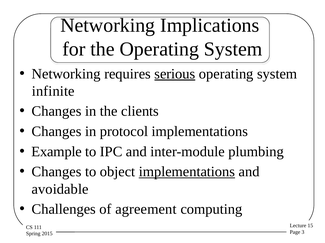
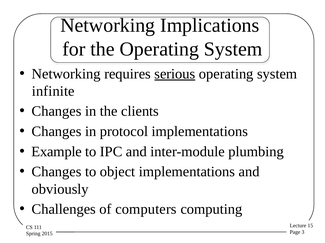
implementations at (187, 172) underline: present -> none
avoidable: avoidable -> obviously
agreement: agreement -> computers
